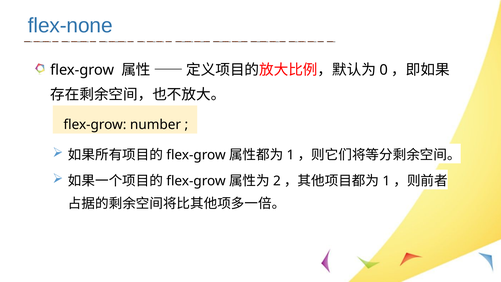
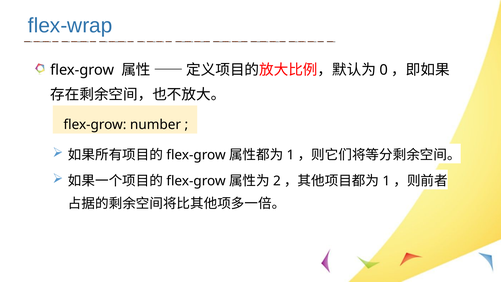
flex-none: flex-none -> flex-wrap
